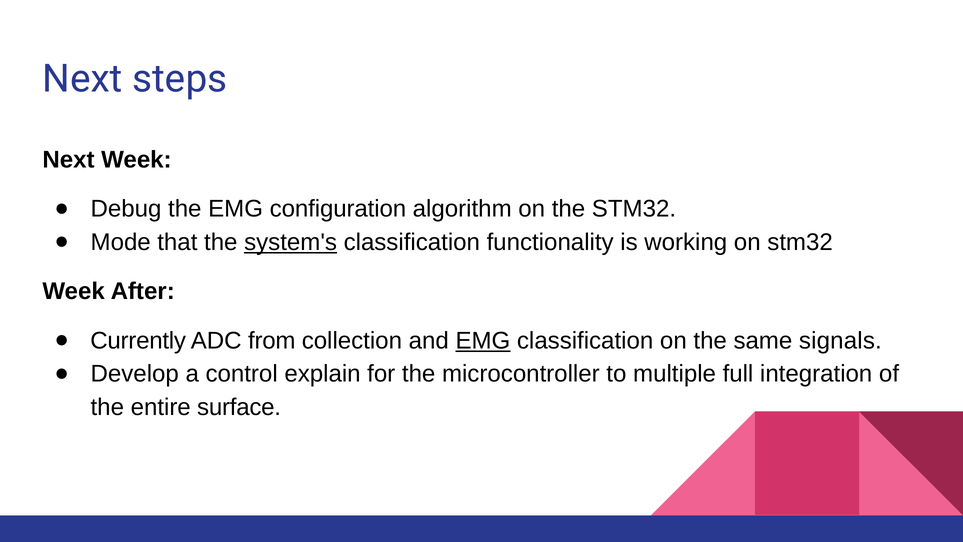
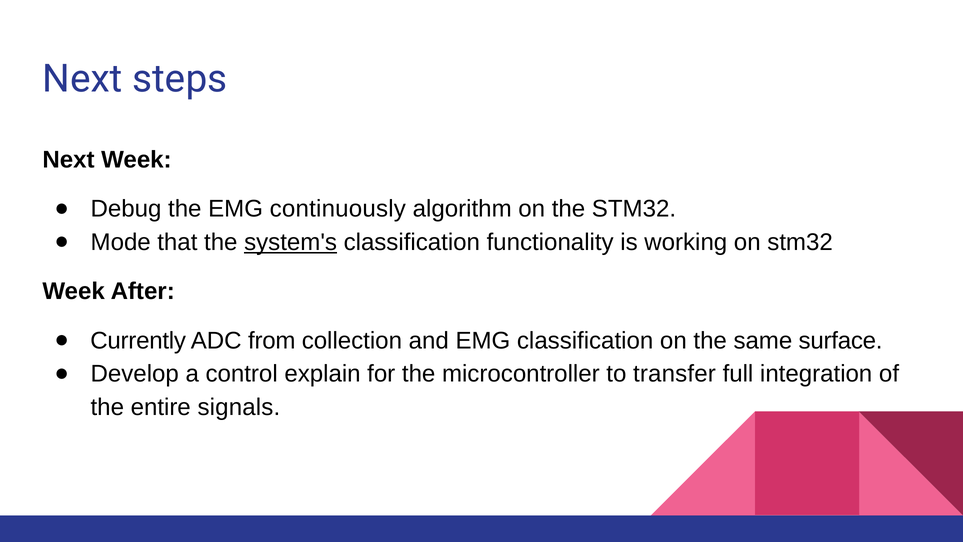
configuration: configuration -> continuously
EMG at (483, 341) underline: present -> none
signals: signals -> surface
multiple: multiple -> transfer
surface: surface -> signals
